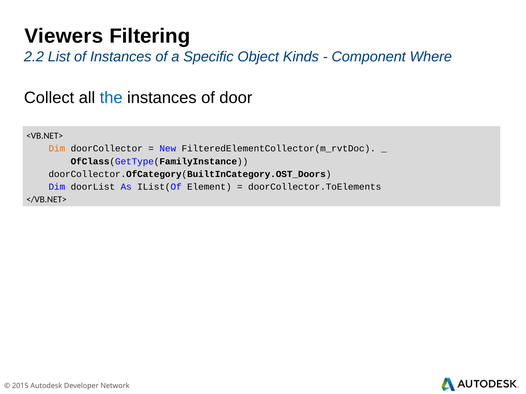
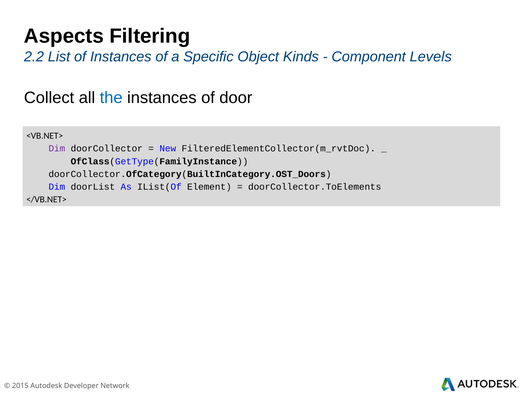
Viewers: Viewers -> Aspects
Where: Where -> Levels
Dim at (57, 149) colour: orange -> purple
